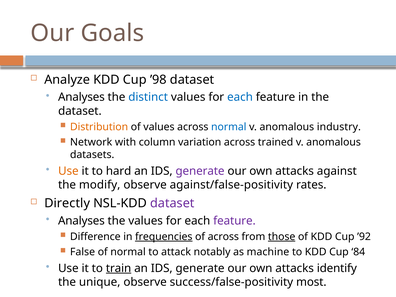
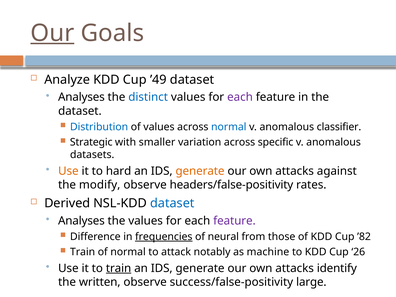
Our at (52, 33) underline: none -> present
’98: ’98 -> ’49
each at (240, 97) colour: blue -> purple
Distribution colour: orange -> blue
industry: industry -> classifier
Network: Network -> Strategic
column: column -> smaller
trained: trained -> specific
generate at (200, 171) colour: purple -> orange
against/false-positivity: against/false-positivity -> headers/false-positivity
Directly: Directly -> Derived
dataset at (172, 203) colour: purple -> blue
of across: across -> neural
those underline: present -> none
’92: ’92 -> ’82
False at (83, 252): False -> Train
84: 84 -> 26
unique: unique -> written
most: most -> large
